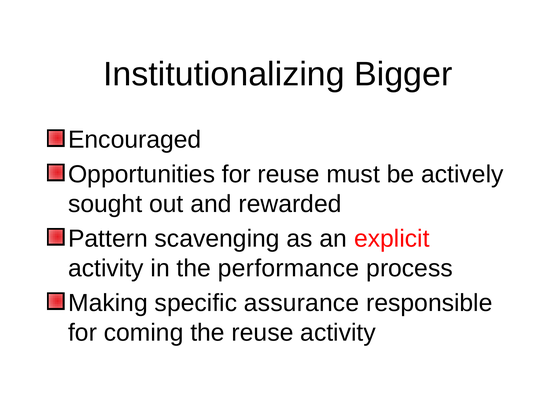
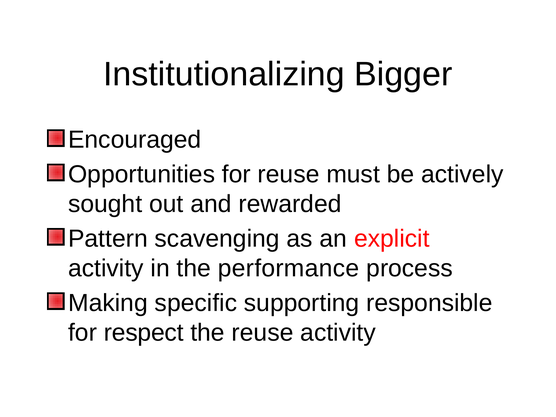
assurance: assurance -> supporting
coming: coming -> respect
